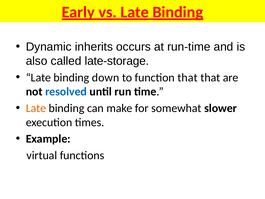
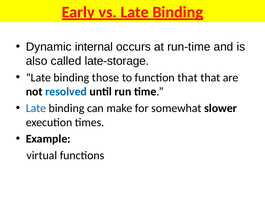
inherits: inherits -> internal
down: down -> those
Late at (36, 108) colour: orange -> blue
